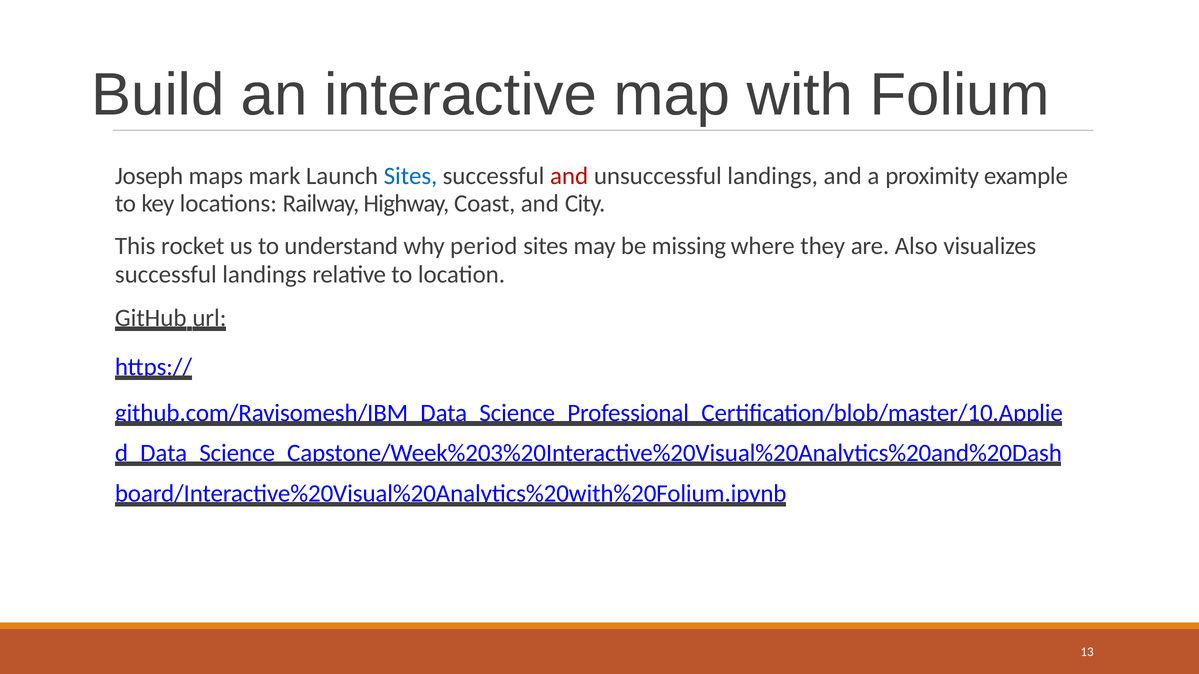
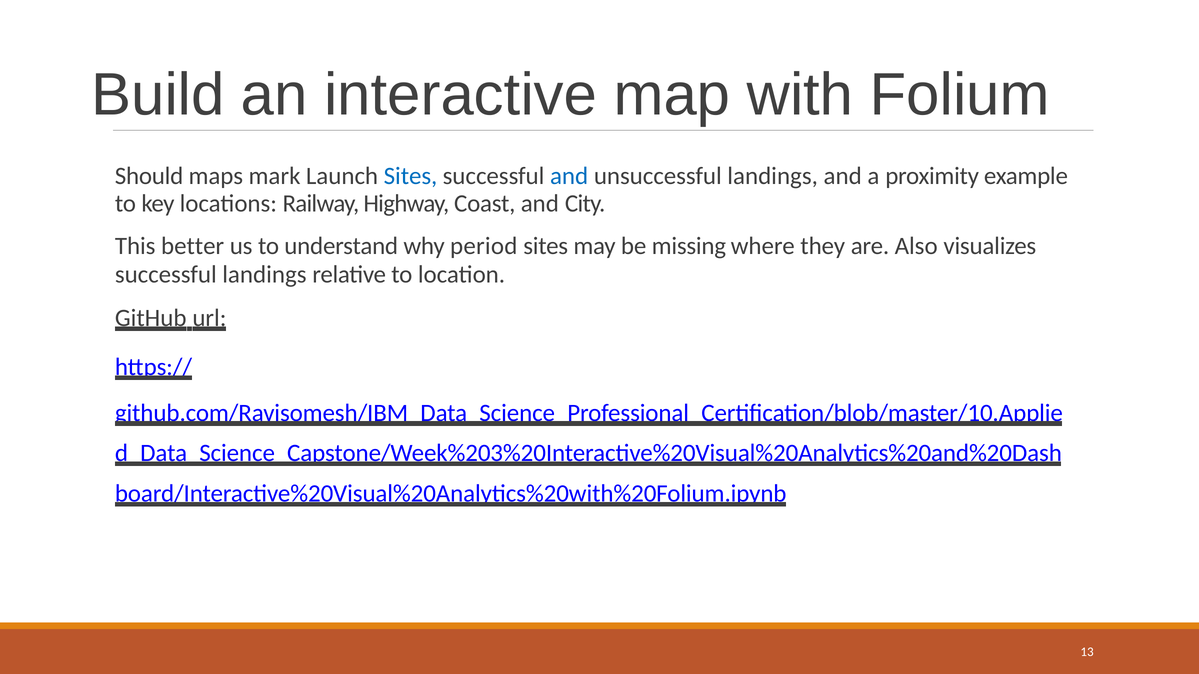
Joseph: Joseph -> Should
and at (569, 176) colour: red -> blue
rocket: rocket -> better
